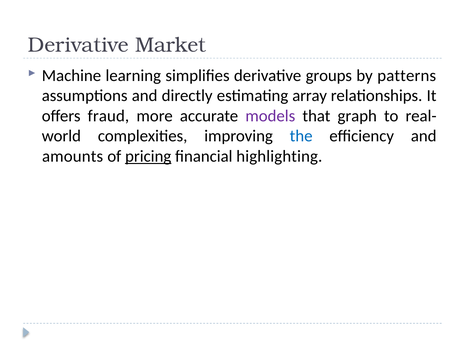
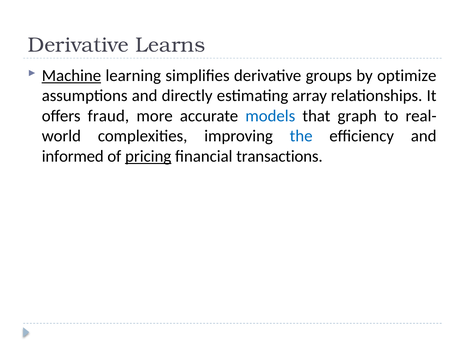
Market: Market -> Learns
Machine underline: none -> present
patterns: patterns -> optimize
models colour: purple -> blue
amounts: amounts -> informed
highlighting: highlighting -> transactions
